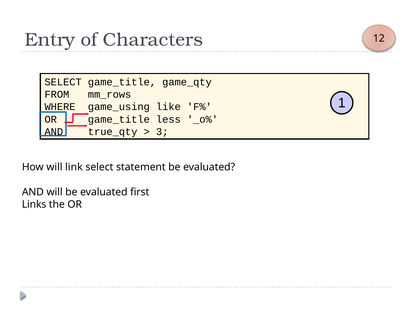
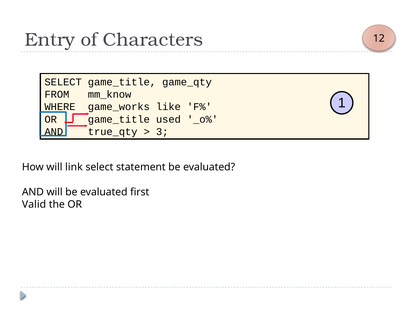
mm_rows: mm_rows -> mm_know
game_using: game_using -> game_works
less: less -> used
Links: Links -> Valid
